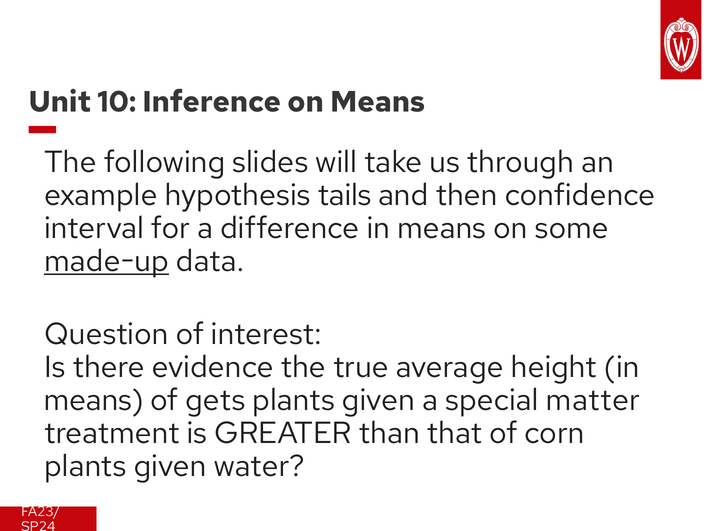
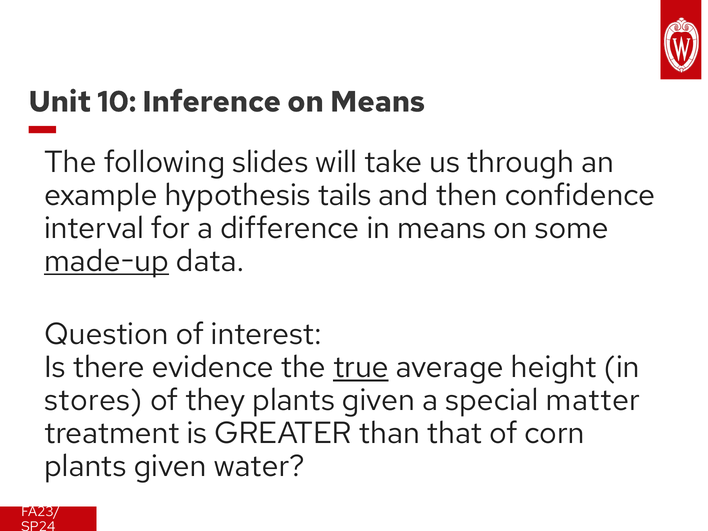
true underline: none -> present
means at (94, 400): means -> stores
gets: gets -> they
